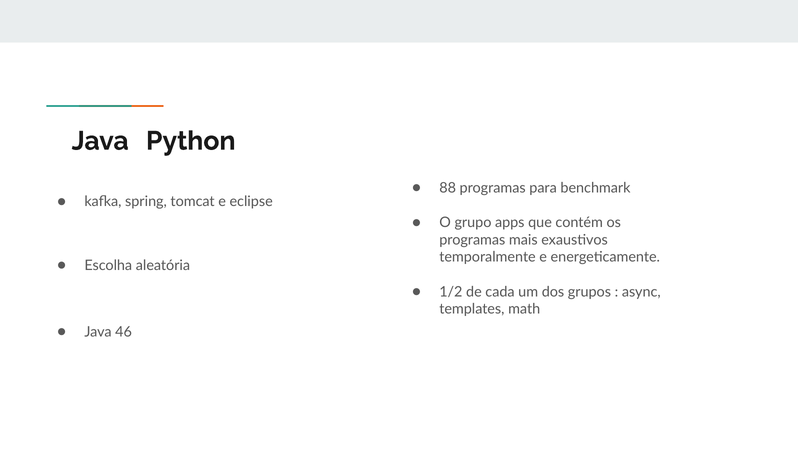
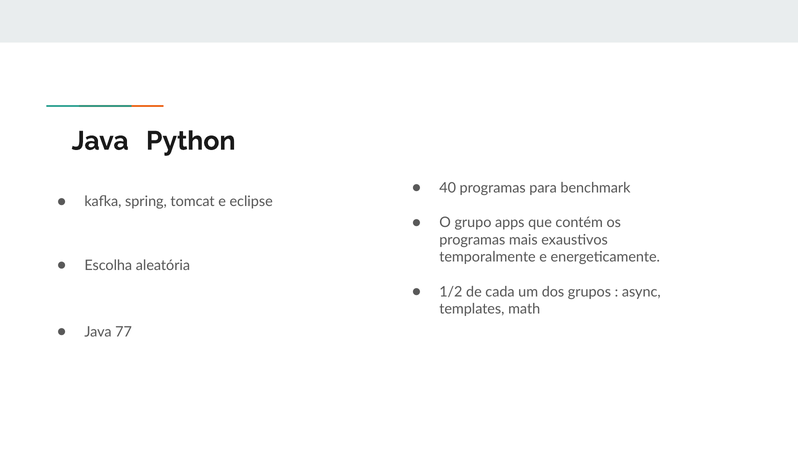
88: 88 -> 40
46: 46 -> 77
